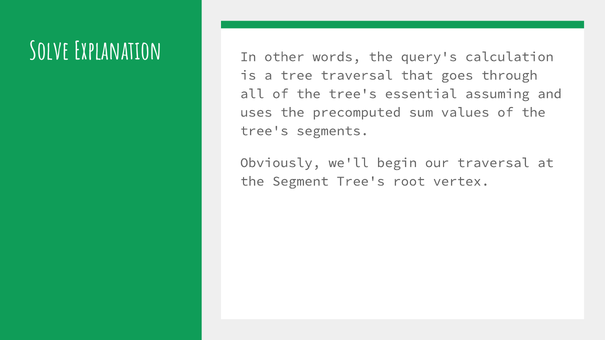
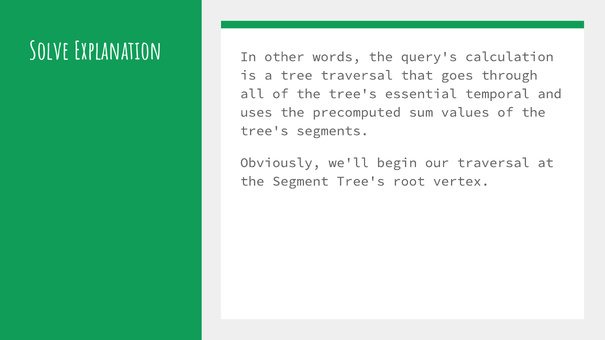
assuming: assuming -> temporal
